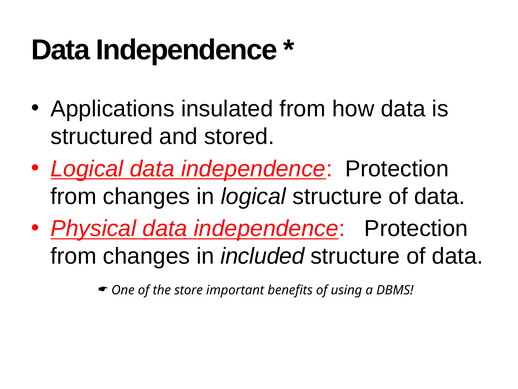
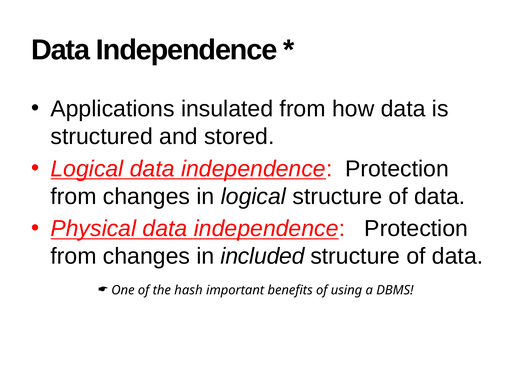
store: store -> hash
